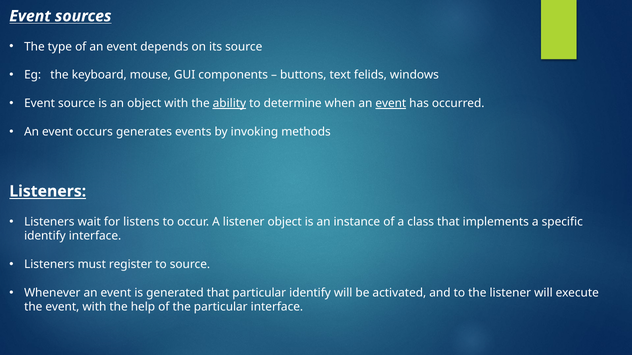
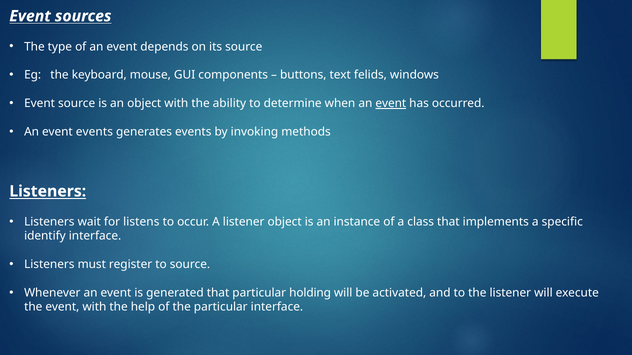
ability underline: present -> none
event occurs: occurs -> events
particular identify: identify -> holding
